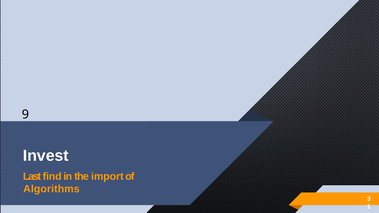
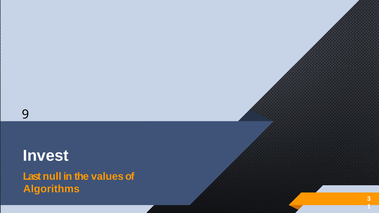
find: find -> null
import: import -> values
